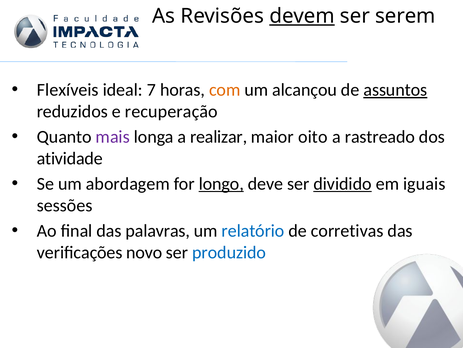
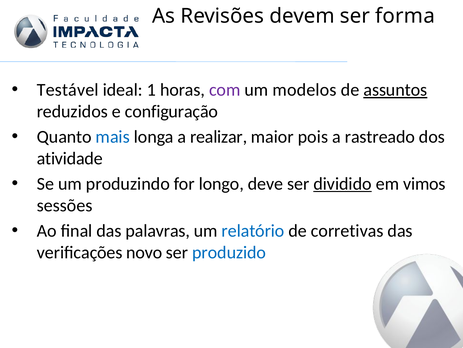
devem underline: present -> none
serem: serem -> forma
Flexíveis: Flexíveis -> Testável
7: 7 -> 1
com colour: orange -> purple
alcançou: alcançou -> modelos
recuperação: recuperação -> configuração
mais colour: purple -> blue
oito: oito -> pois
abordagem: abordagem -> produzindo
longo underline: present -> none
iguais: iguais -> vimos
